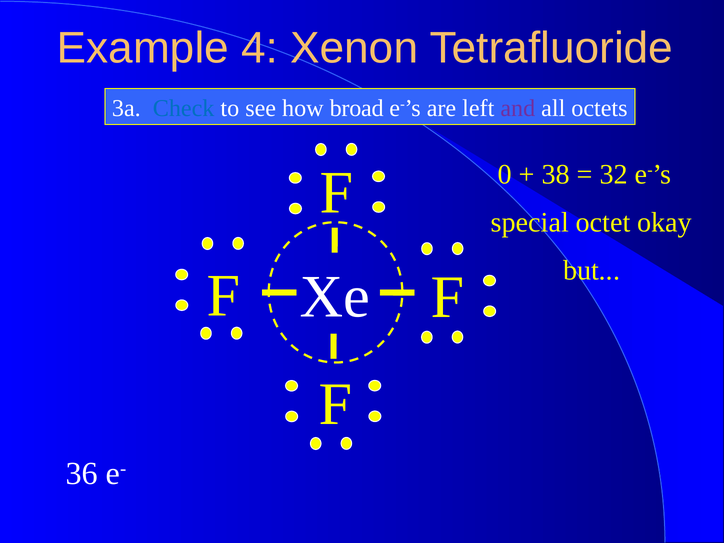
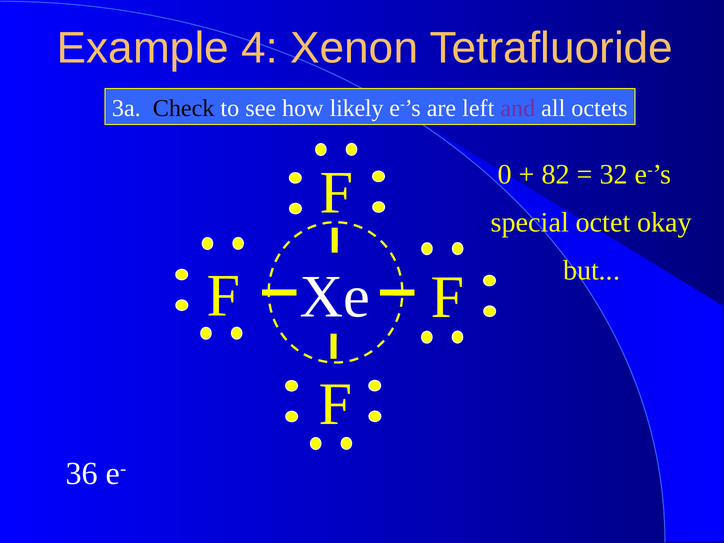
Check colour: blue -> black
broad: broad -> likely
38: 38 -> 82
